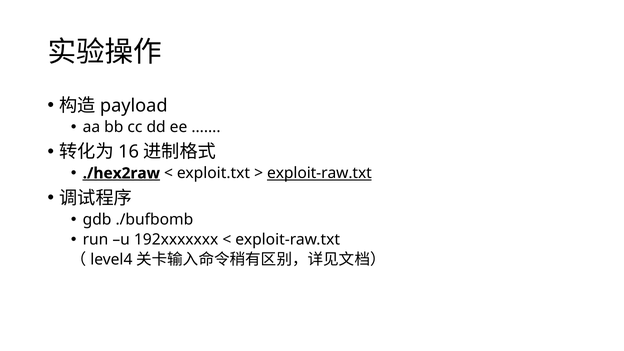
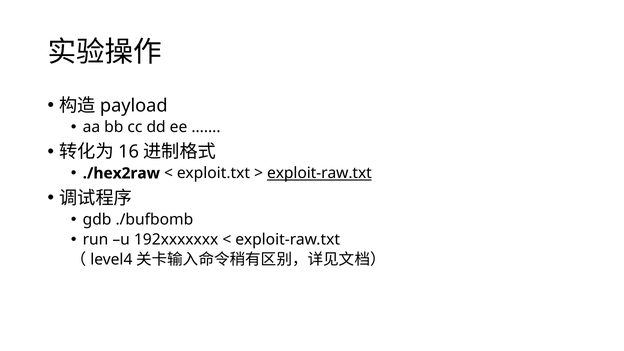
./hex2raw underline: present -> none
